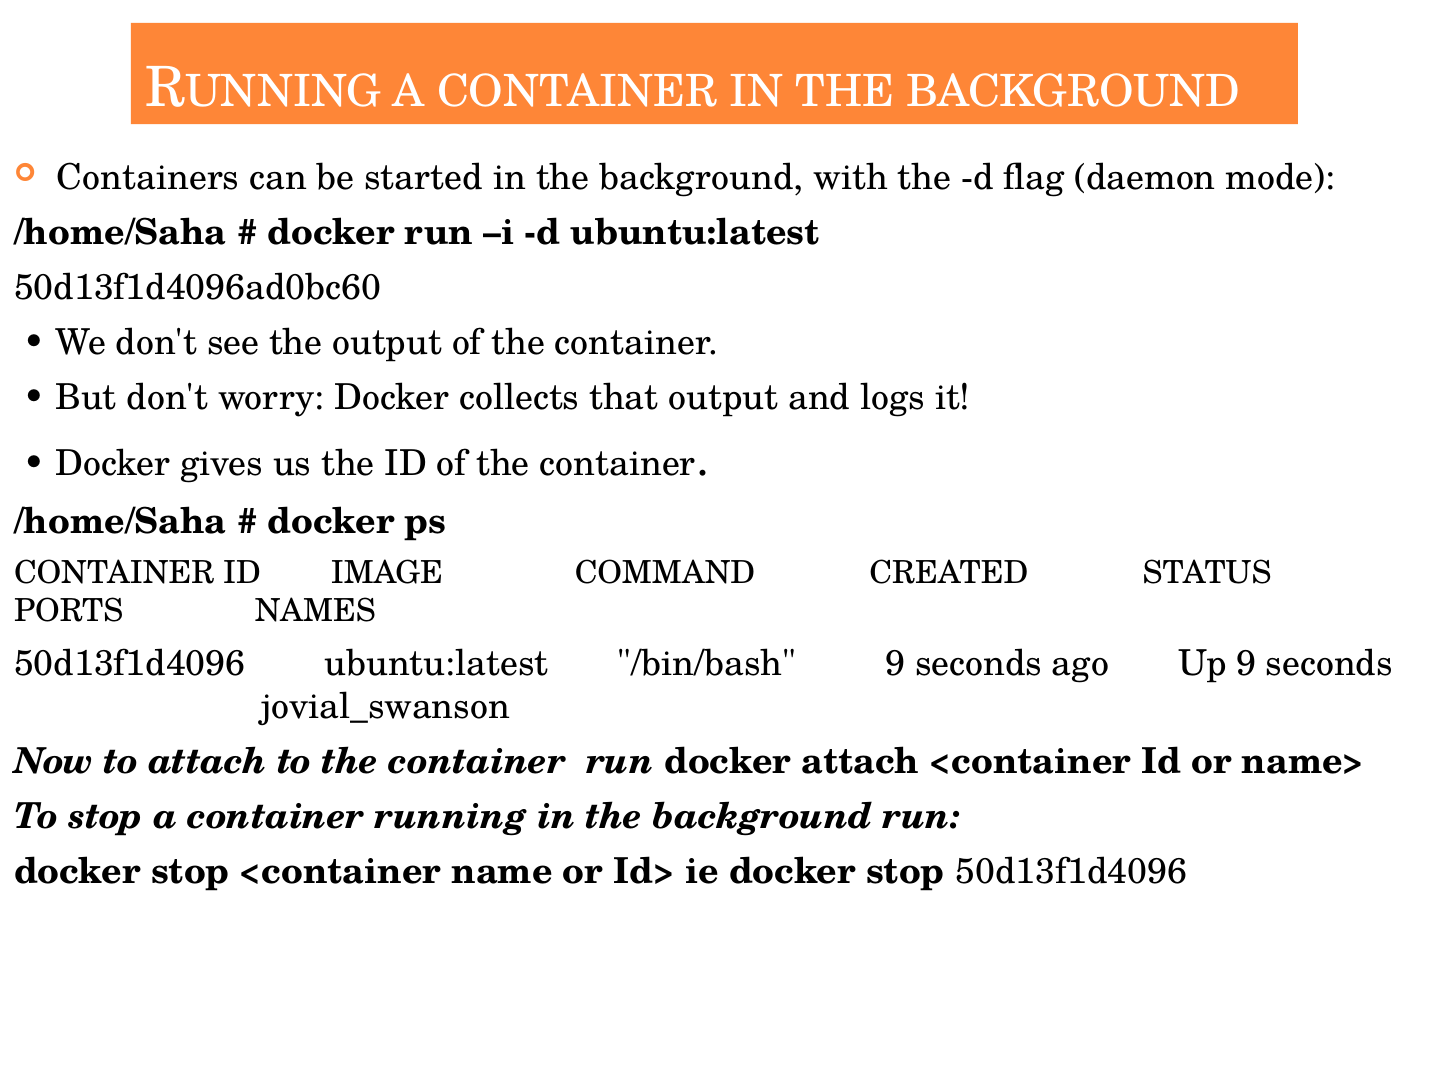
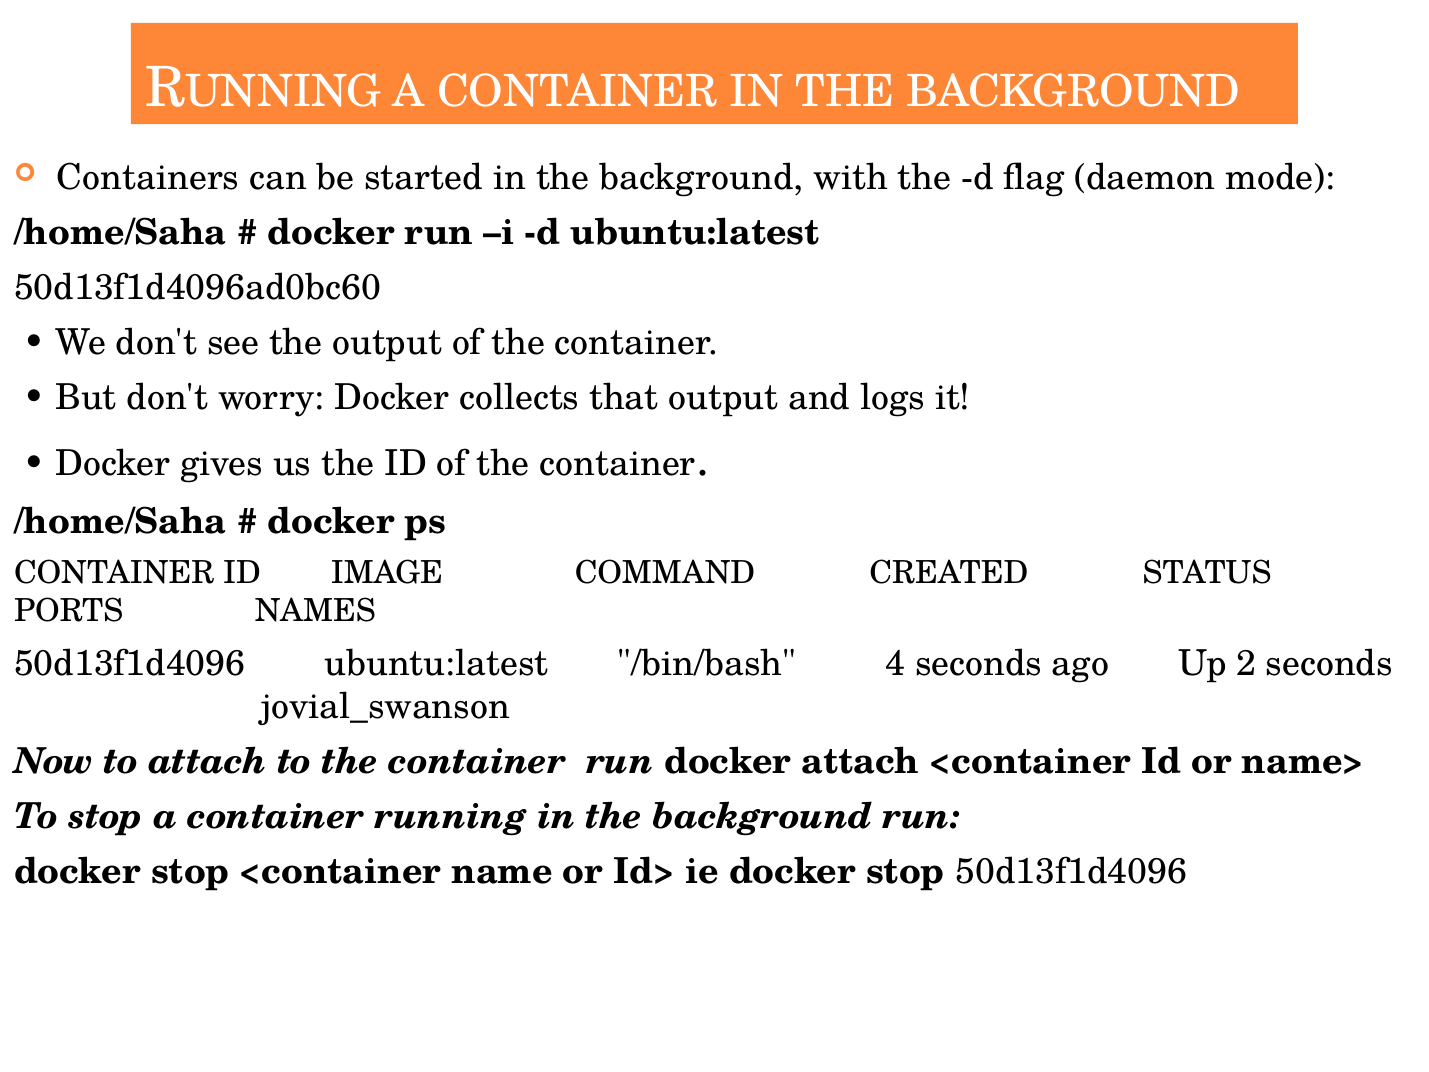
/bin/bash 9: 9 -> 4
Up 9: 9 -> 2
